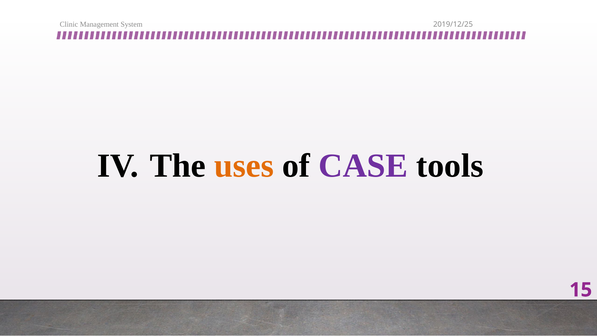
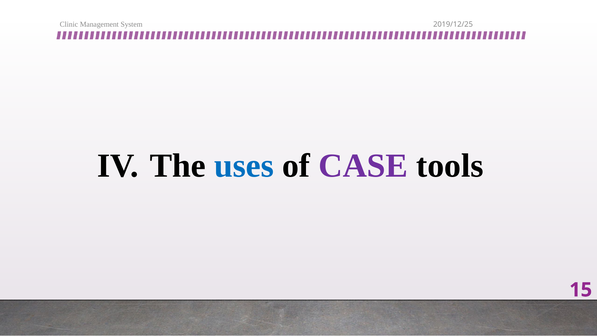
uses colour: orange -> blue
